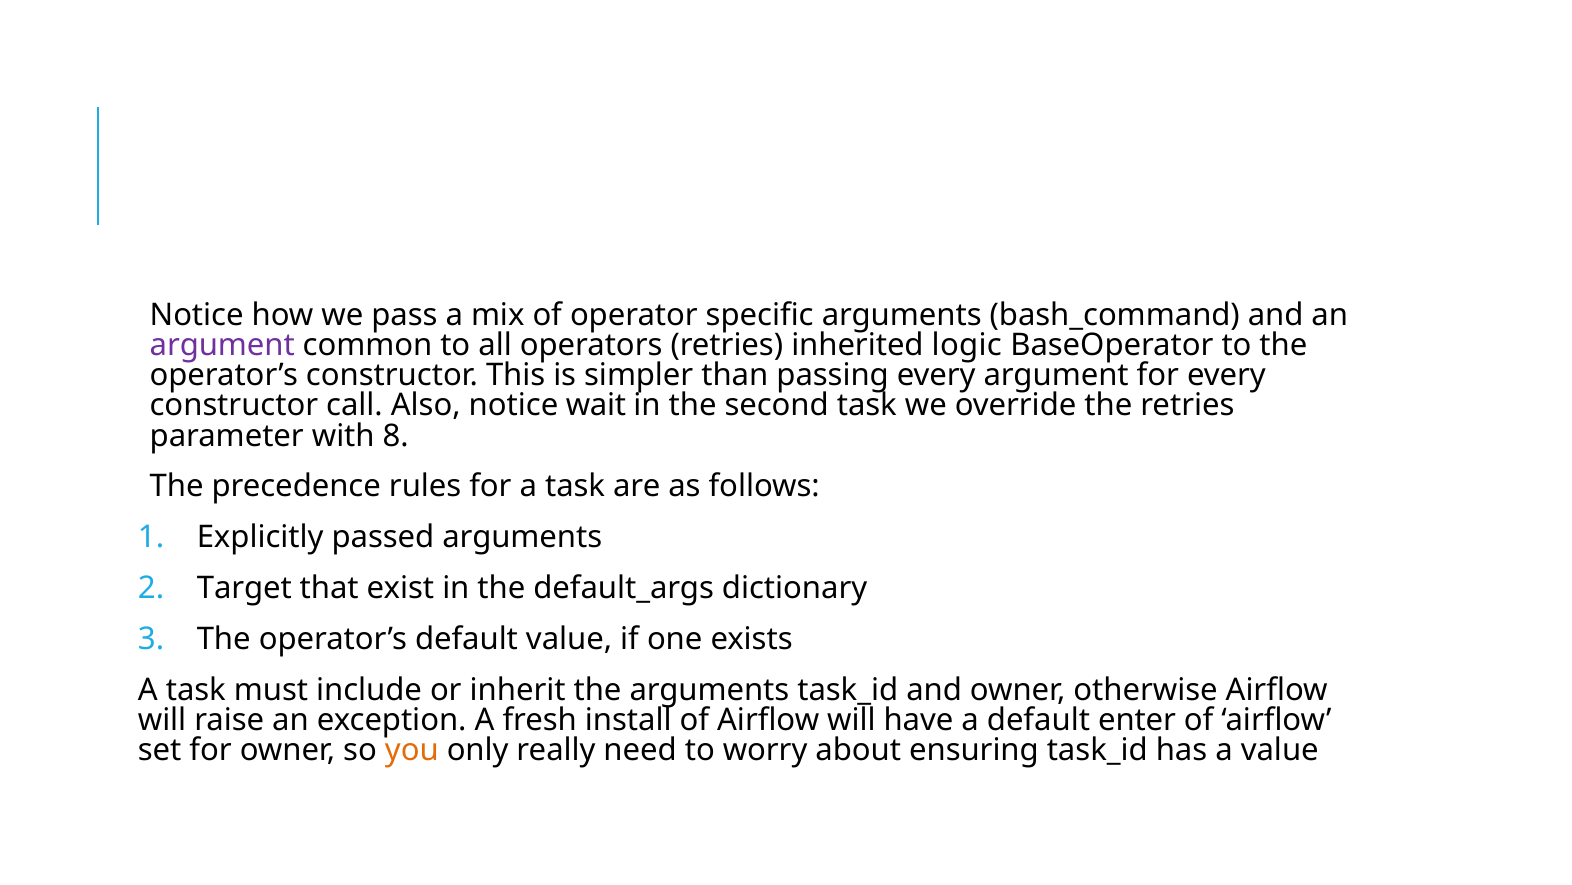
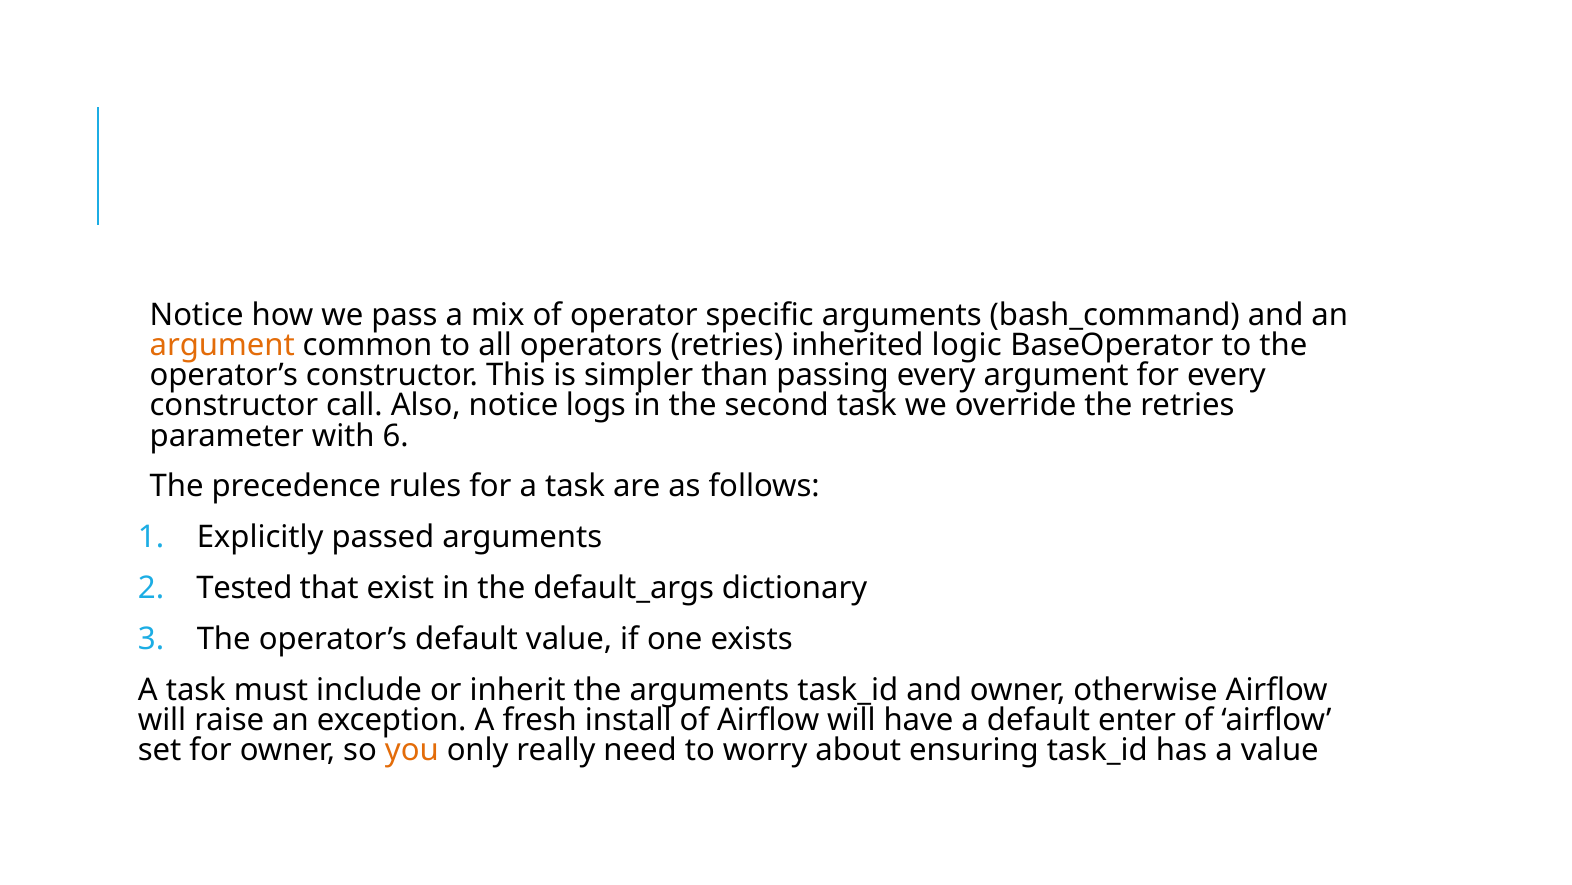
argument at (222, 345) colour: purple -> orange
wait: wait -> logs
8: 8 -> 6
Target: Target -> Tested
